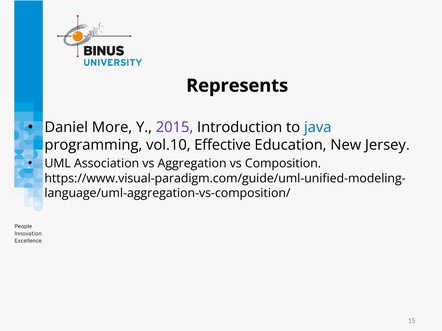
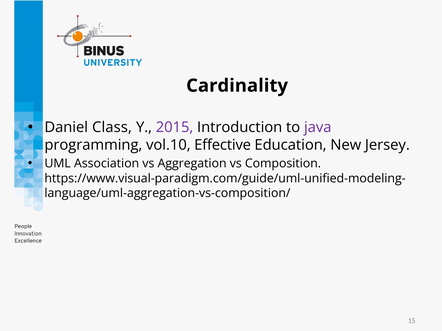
Represents: Represents -> Cardinality
More: More -> Class
java colour: blue -> purple
